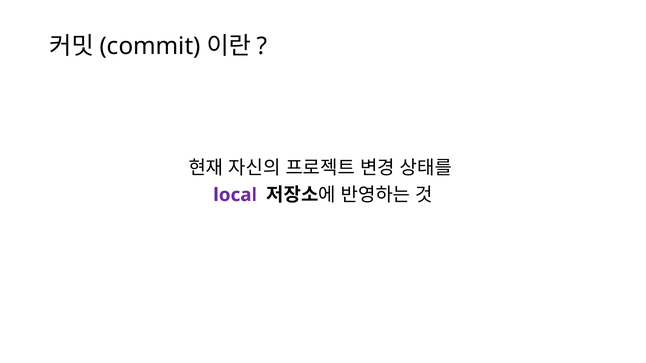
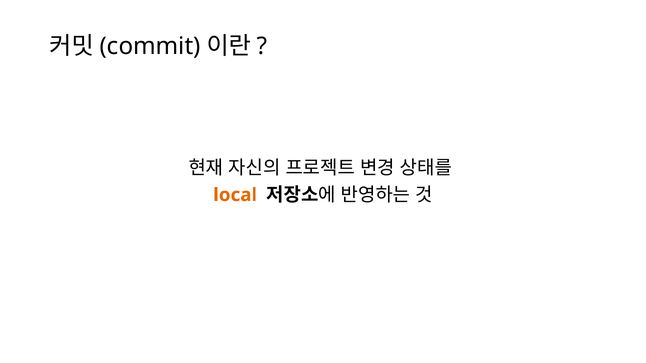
local colour: purple -> orange
